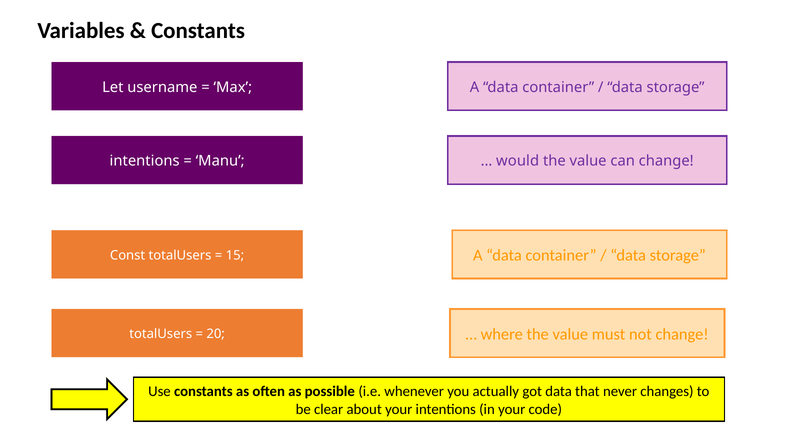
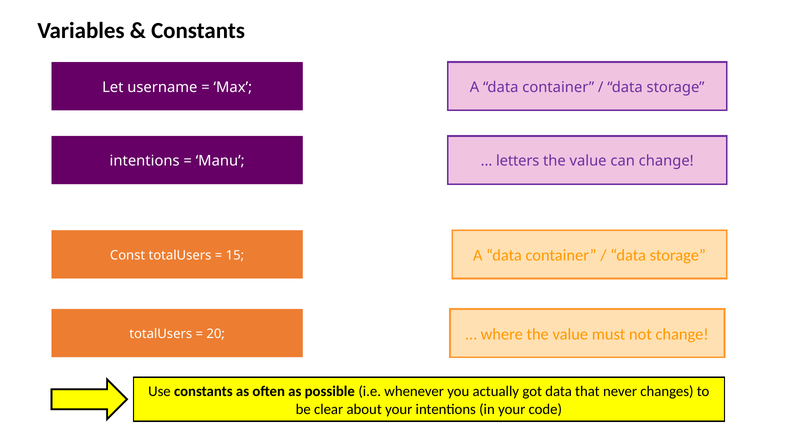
would: would -> letters
